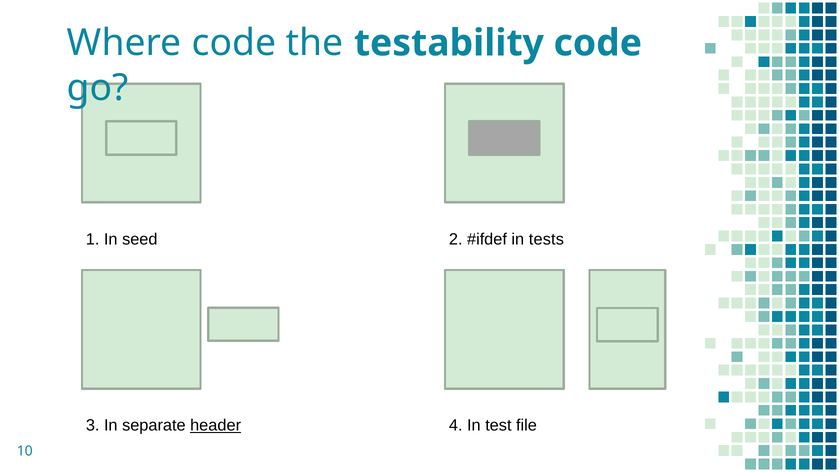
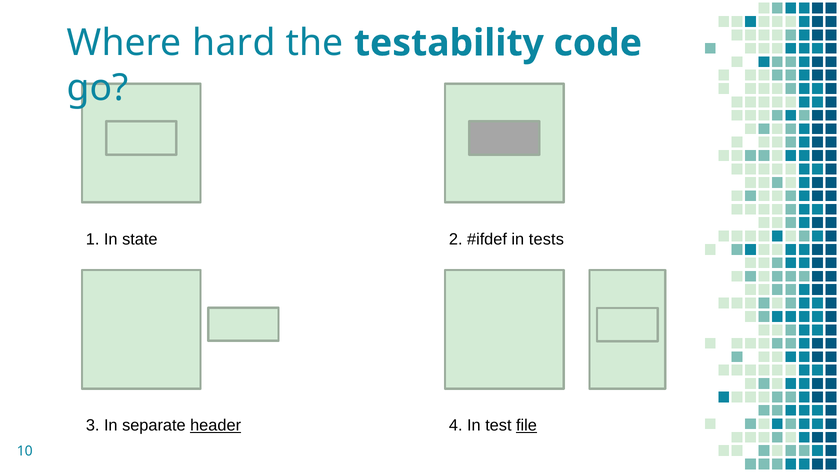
Where code: code -> hard
seed: seed -> state
file underline: none -> present
